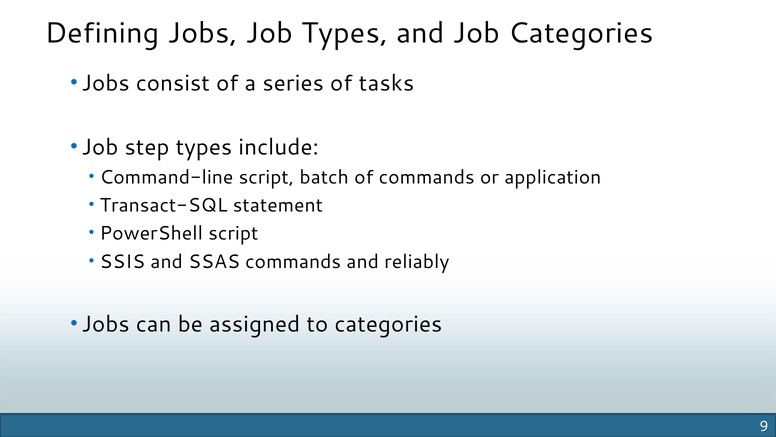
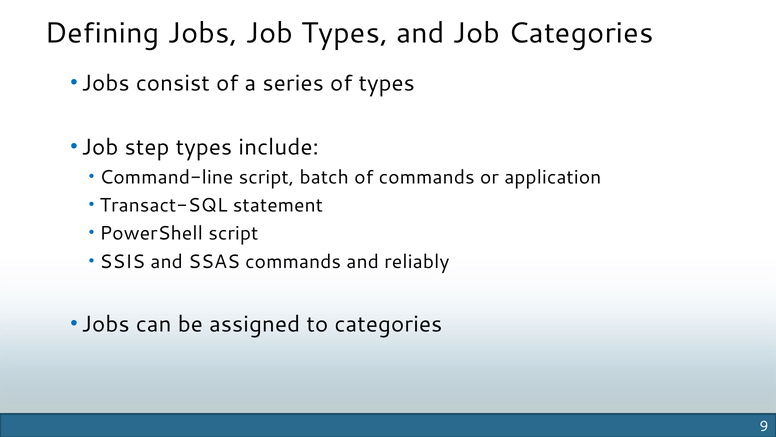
of tasks: tasks -> types
